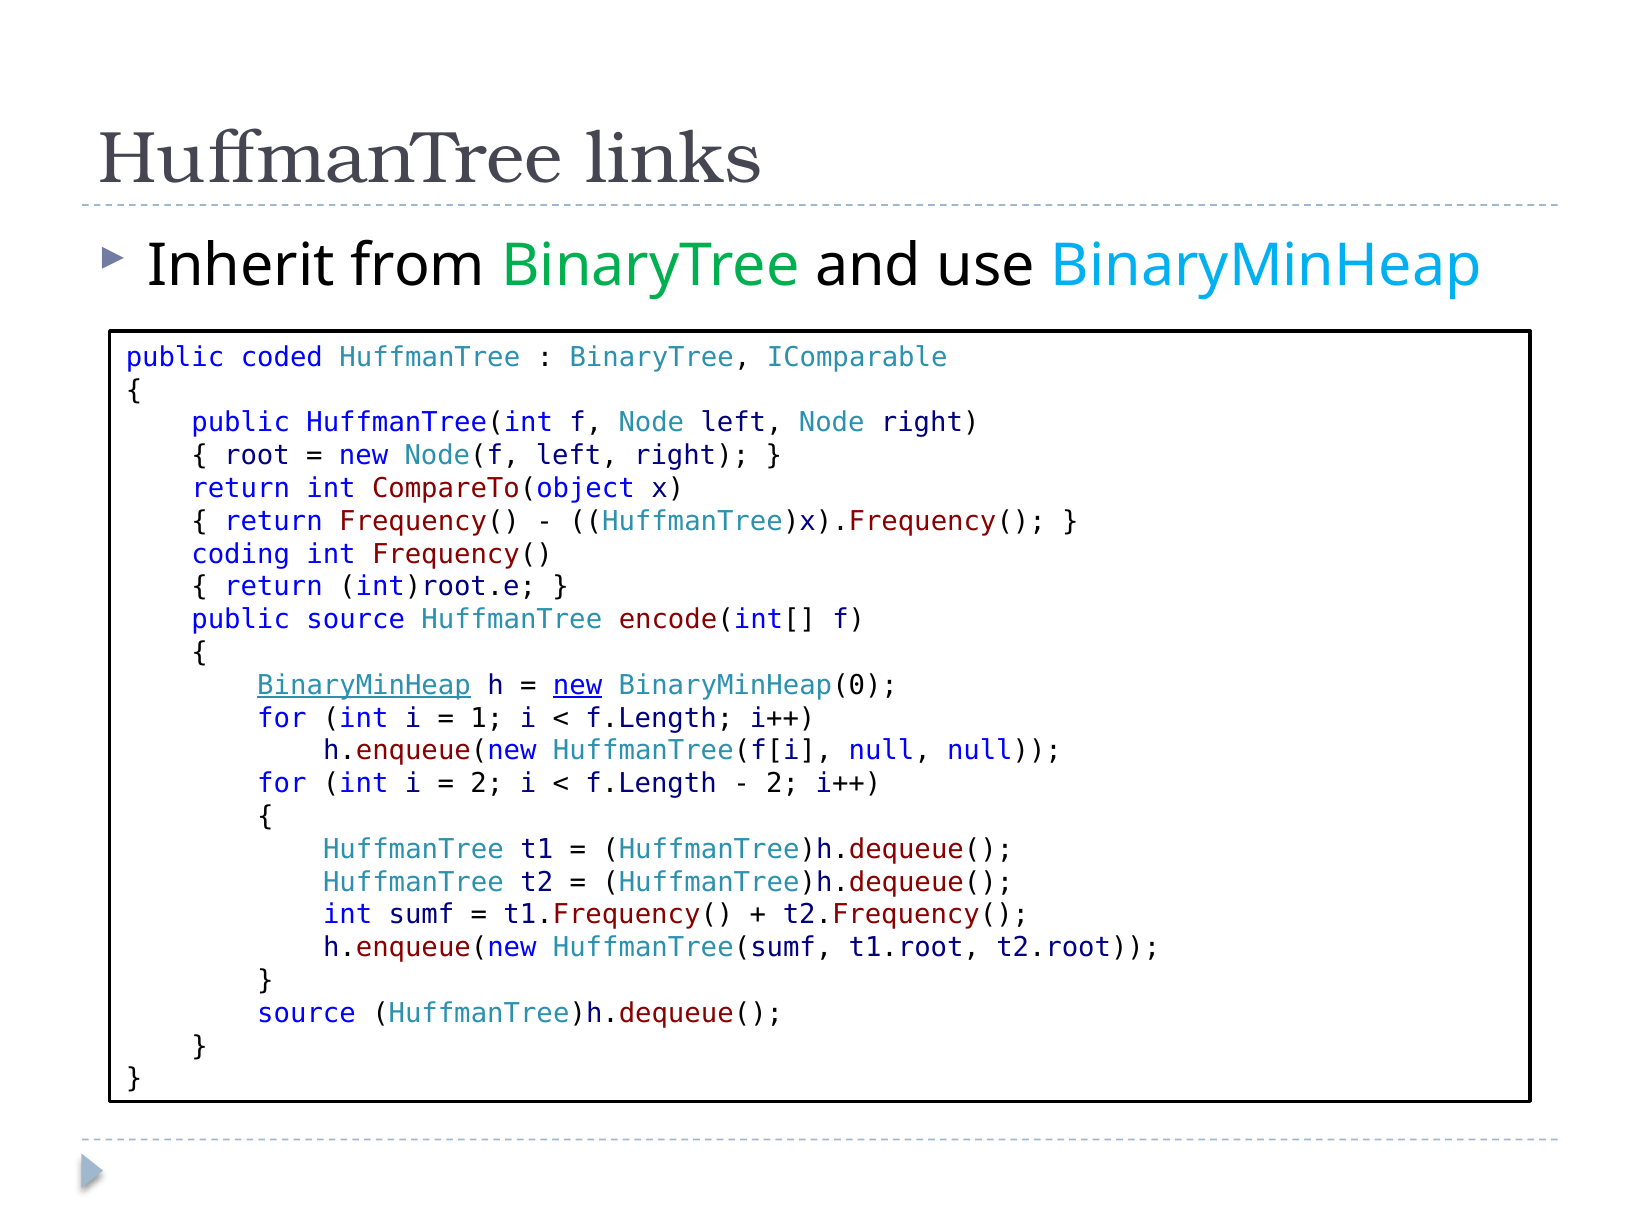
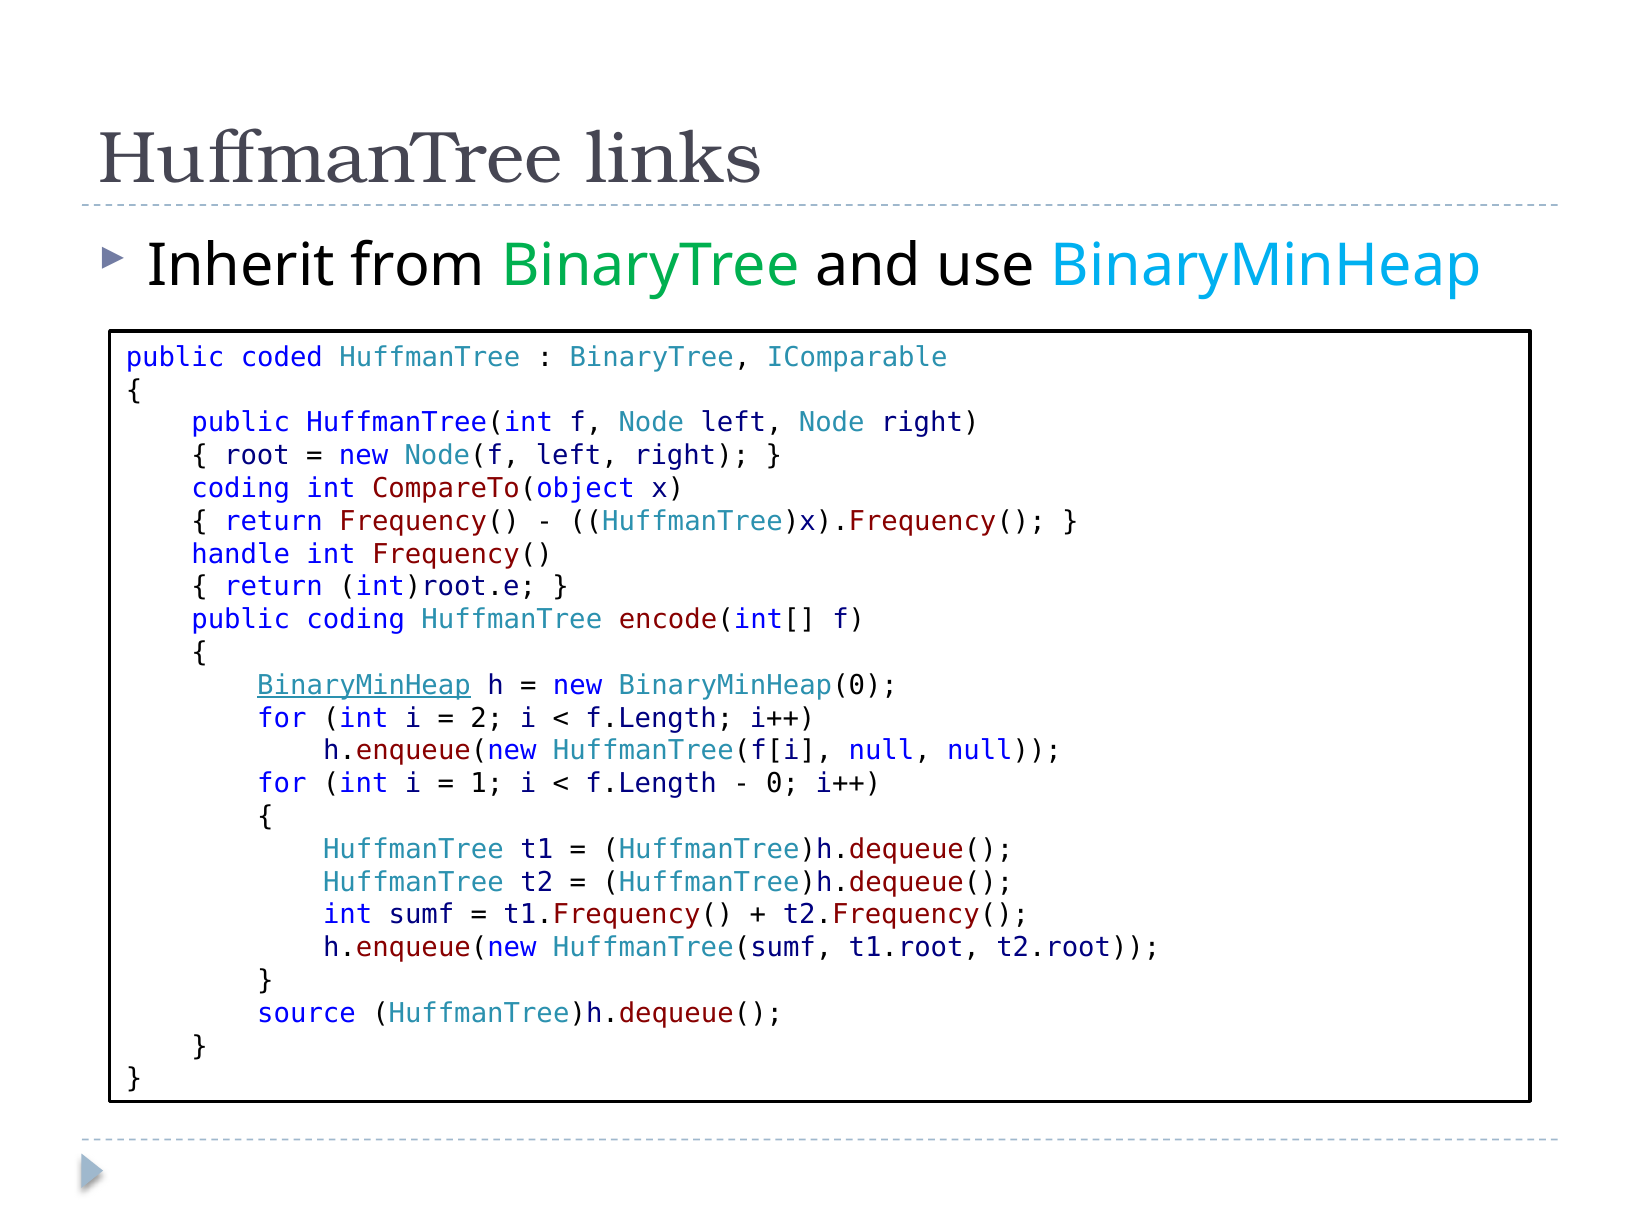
return at (241, 488): return -> coding
coding: coding -> handle
public source: source -> coding
new at (578, 685) underline: present -> none
1: 1 -> 2
2 at (487, 784): 2 -> 1
2 at (783, 784): 2 -> 0
